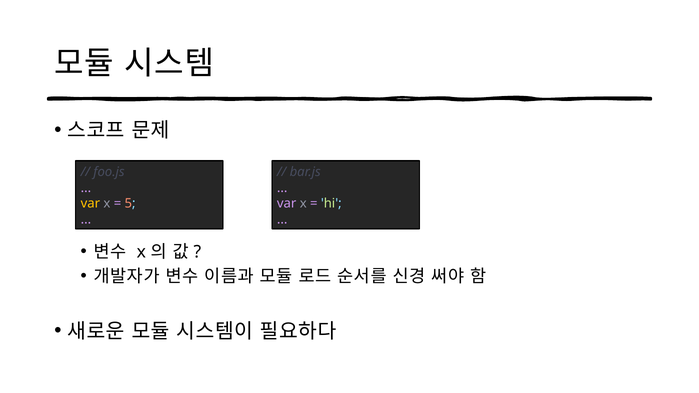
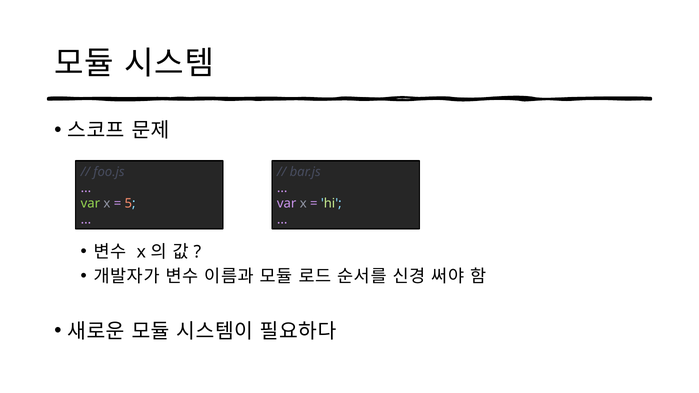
var at (90, 204) colour: yellow -> light green
